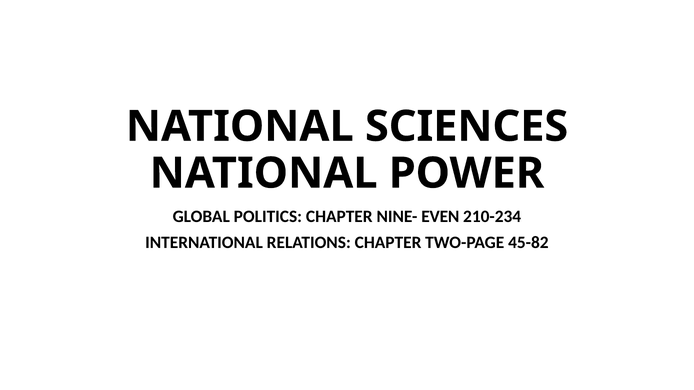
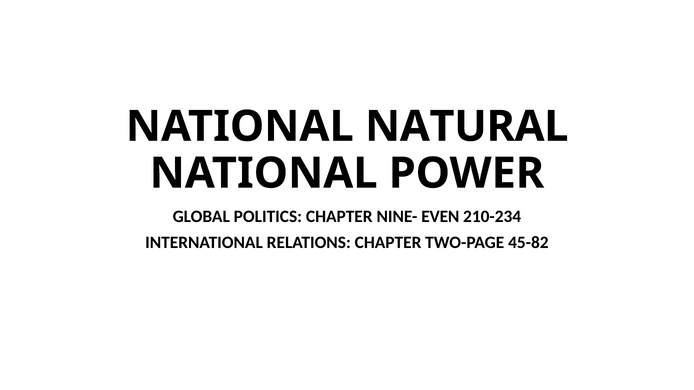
SCIENCES: SCIENCES -> NATURAL
